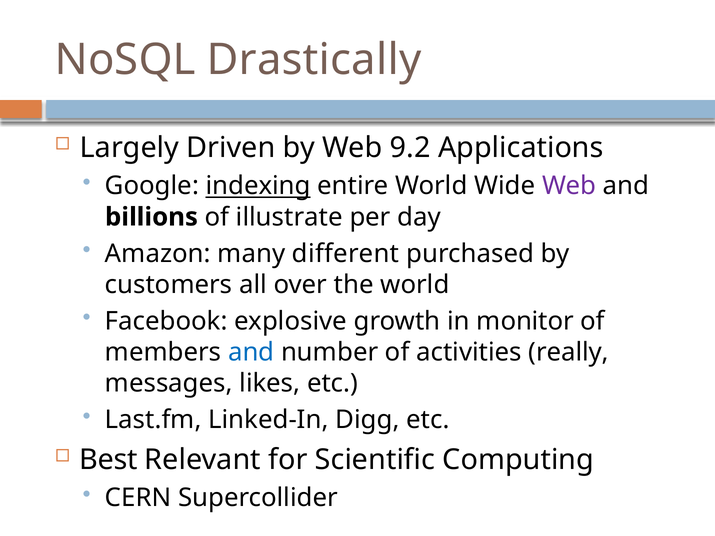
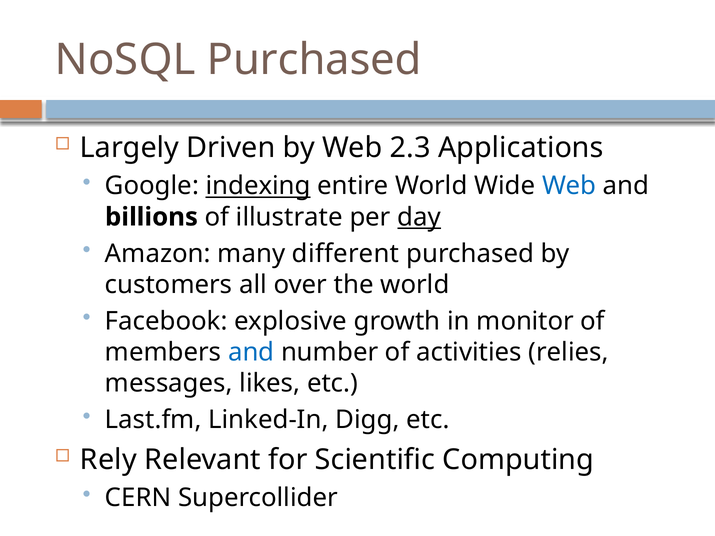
NoSQL Drastically: Drastically -> Purchased
9.2: 9.2 -> 2.3
Web at (569, 186) colour: purple -> blue
day underline: none -> present
really: really -> relies
Best: Best -> Rely
